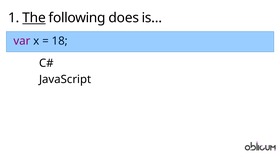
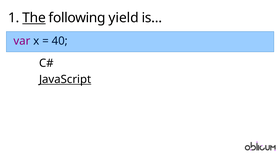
does: does -> yield
18: 18 -> 40
JavaScript underline: none -> present
